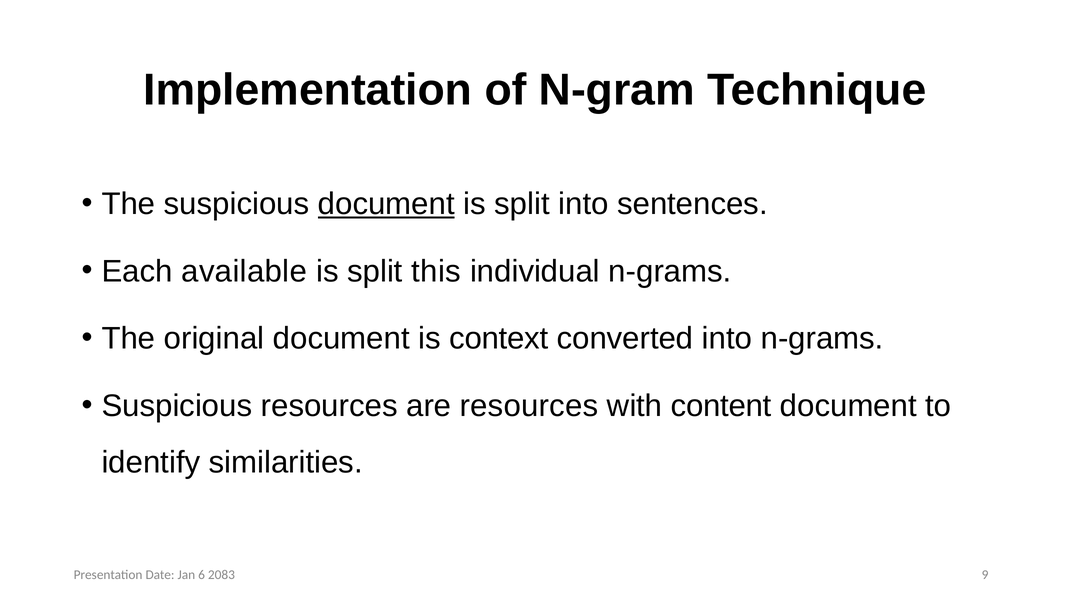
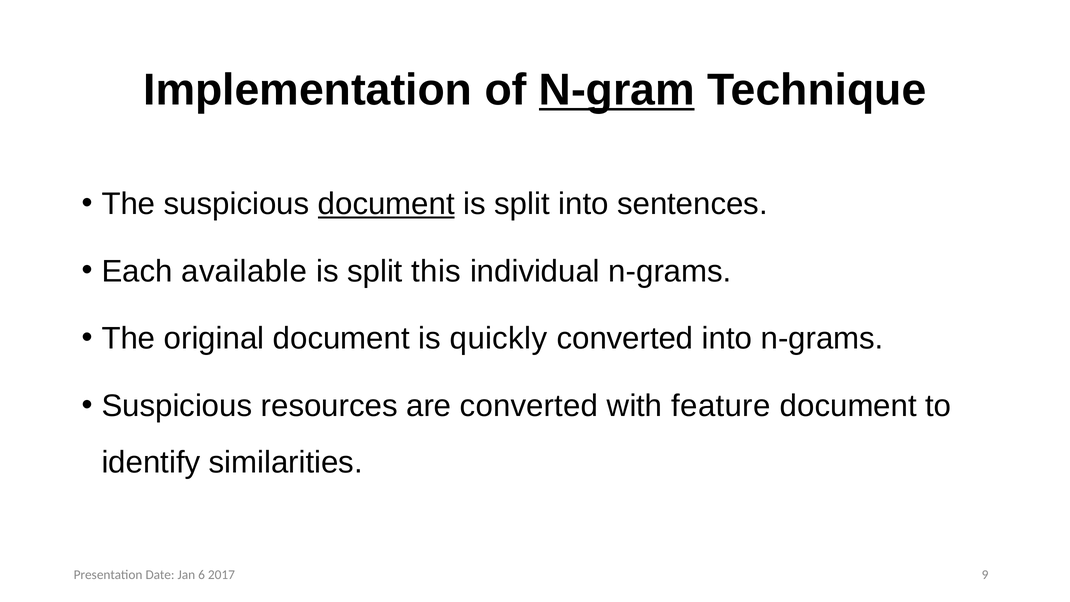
N-gram underline: none -> present
context: context -> quickly
are resources: resources -> converted
content: content -> feature
2083: 2083 -> 2017
